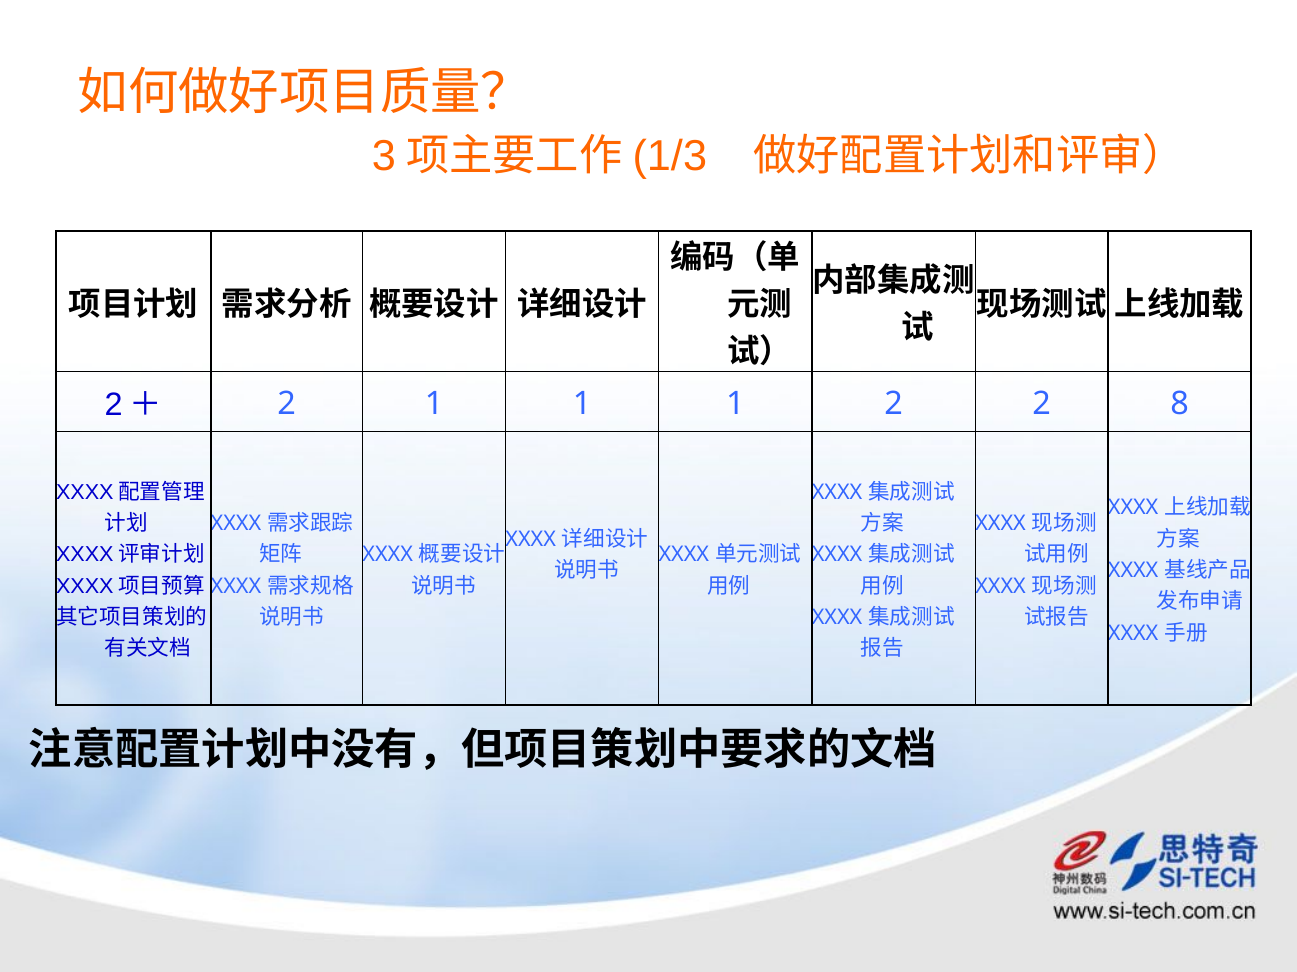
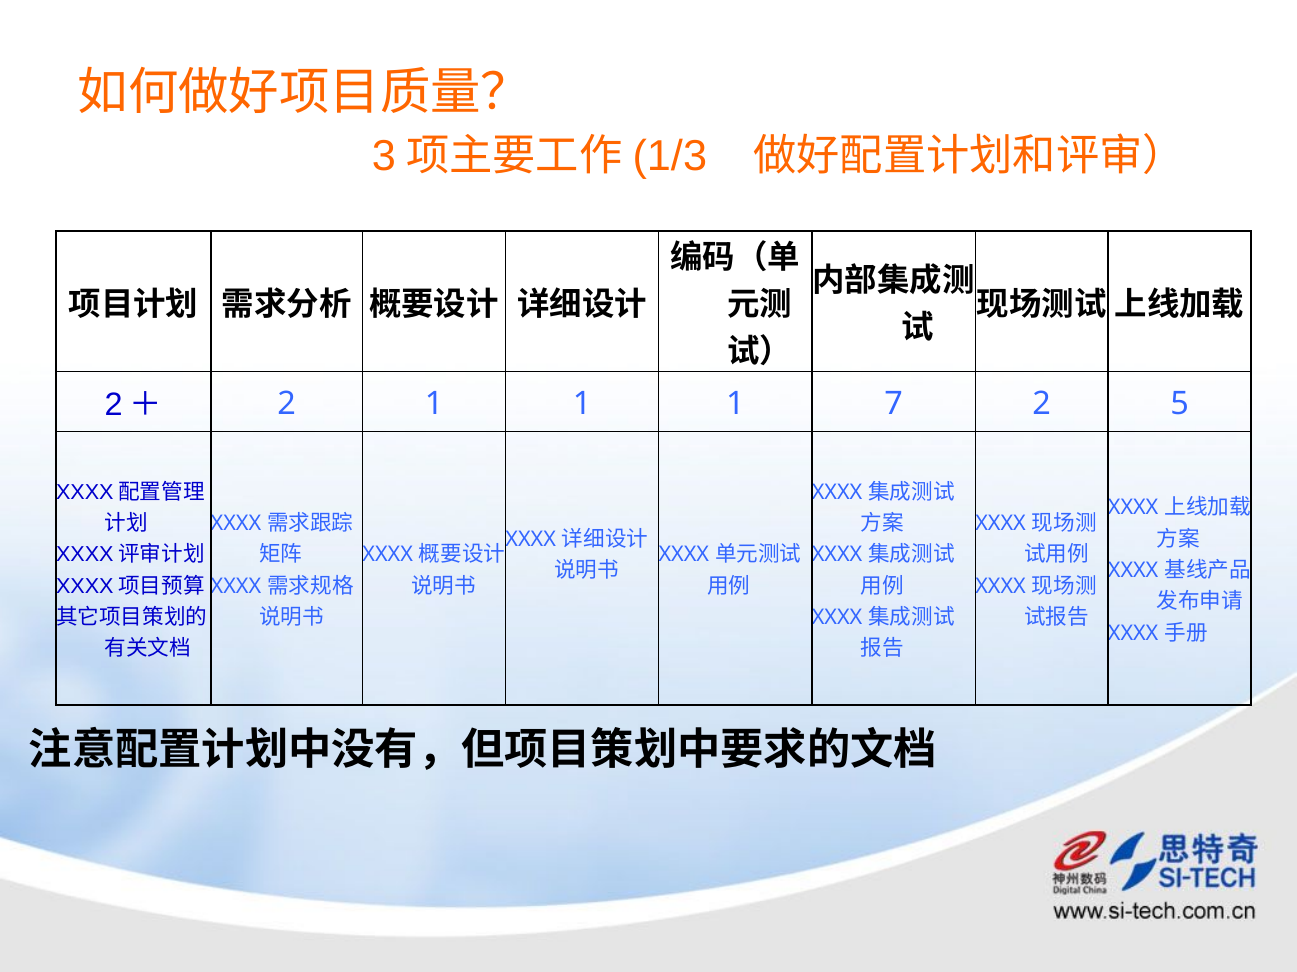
1 2: 2 -> 7
8: 8 -> 5
